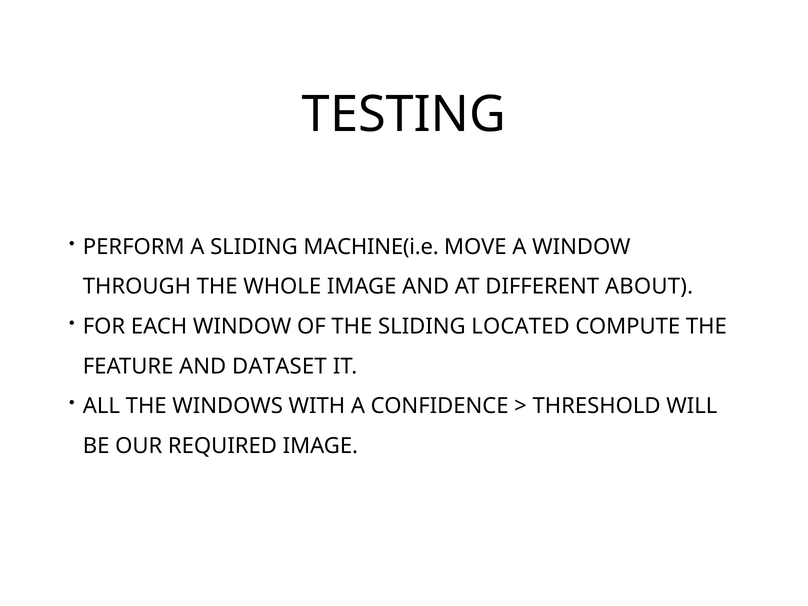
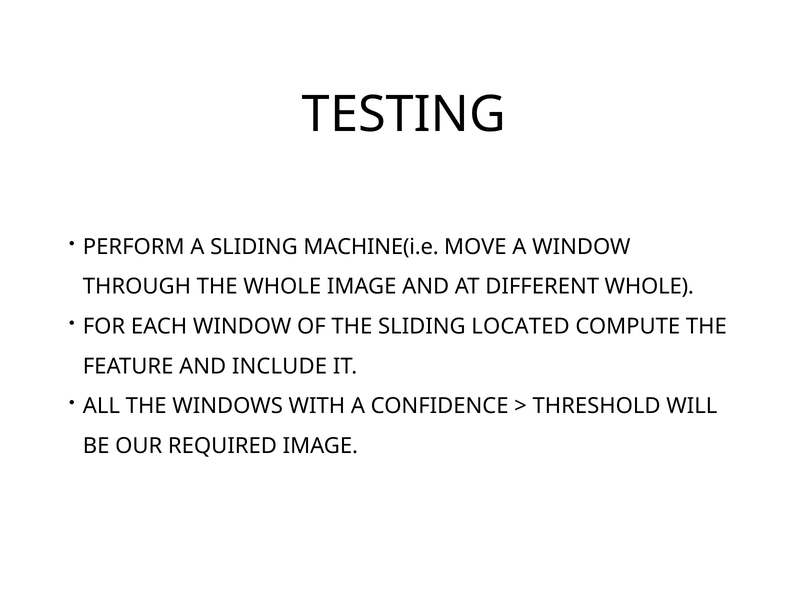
DIFFERENT ABOUT: ABOUT -> WHOLE
DATASET: DATASET -> INCLUDE
